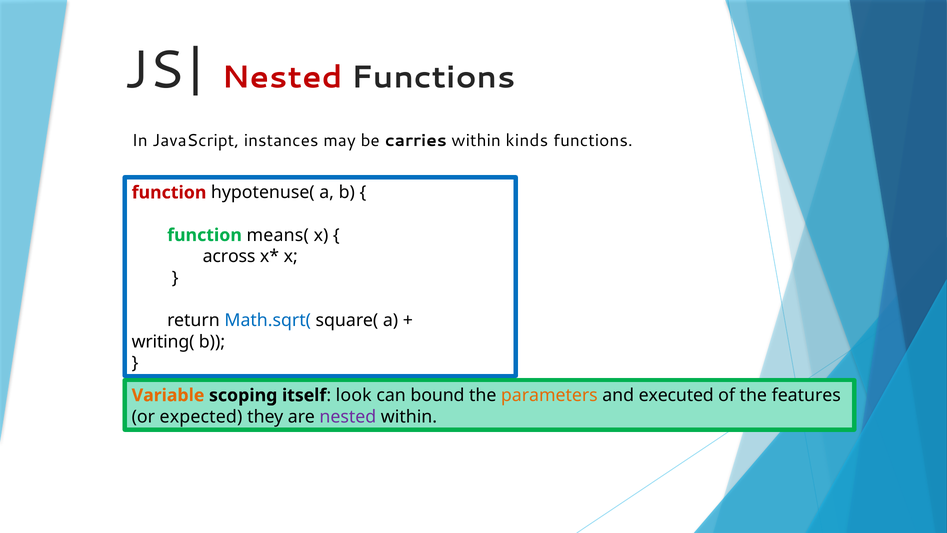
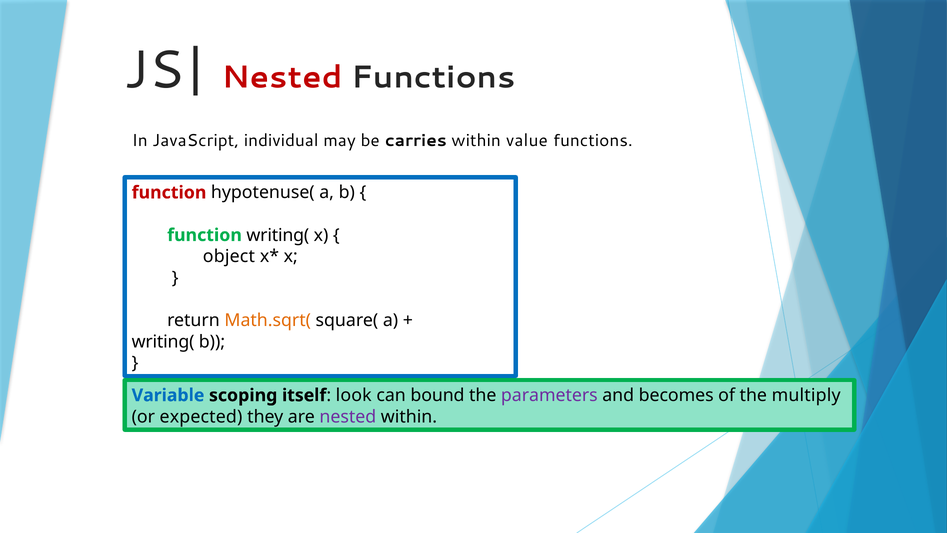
instances: instances -> individual
kinds: kinds -> value
function means(: means( -> writing(
across: across -> object
Math.sqrt( colour: blue -> orange
Variable colour: orange -> blue
parameters colour: orange -> purple
executed: executed -> becomes
features: features -> multiply
